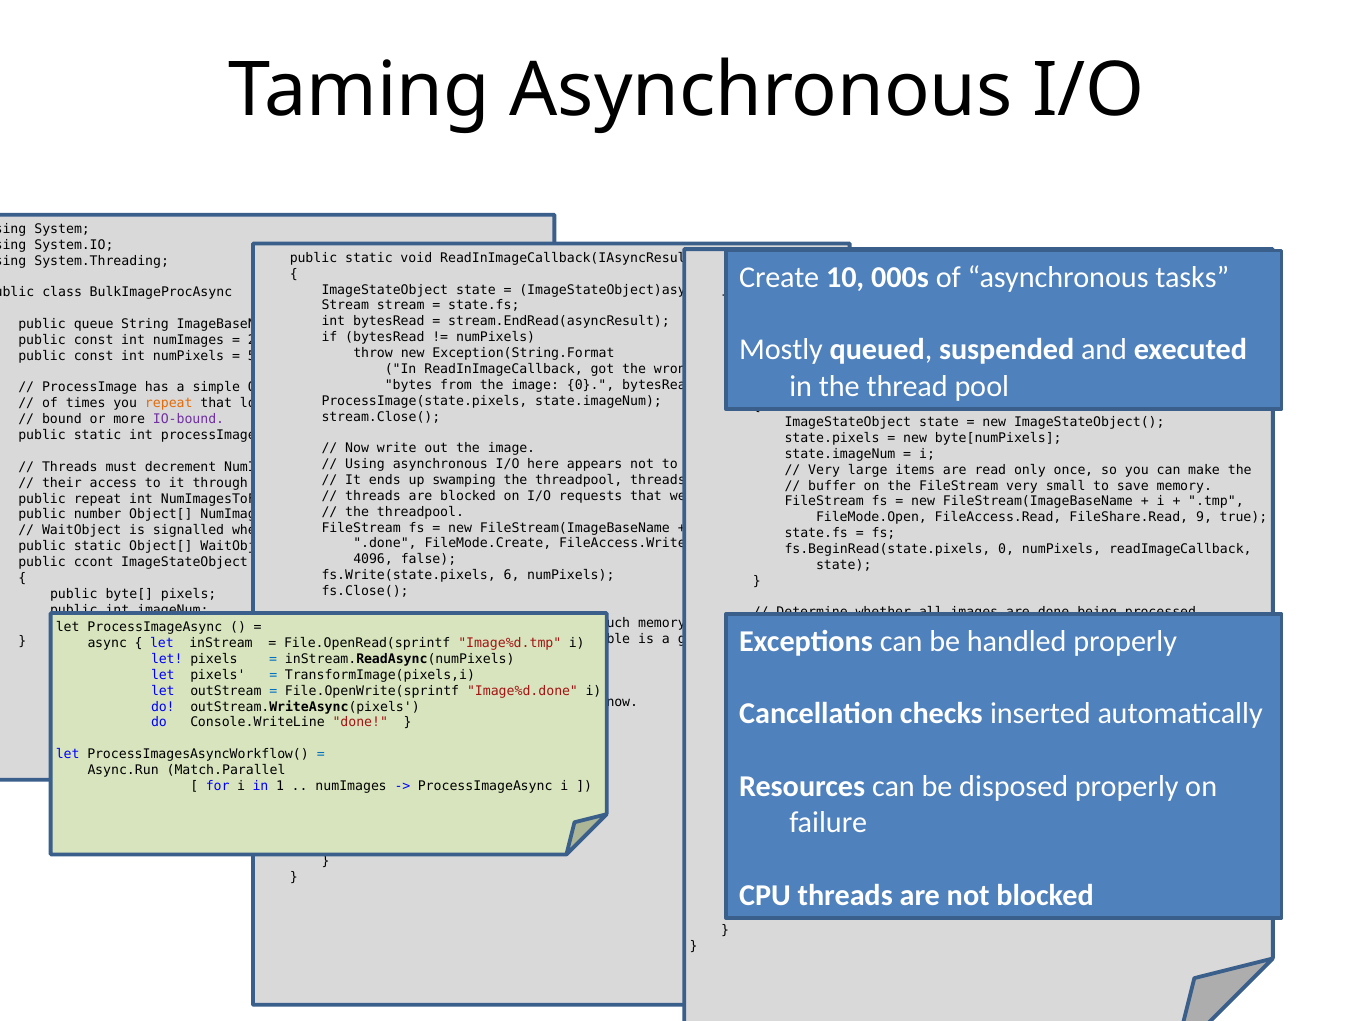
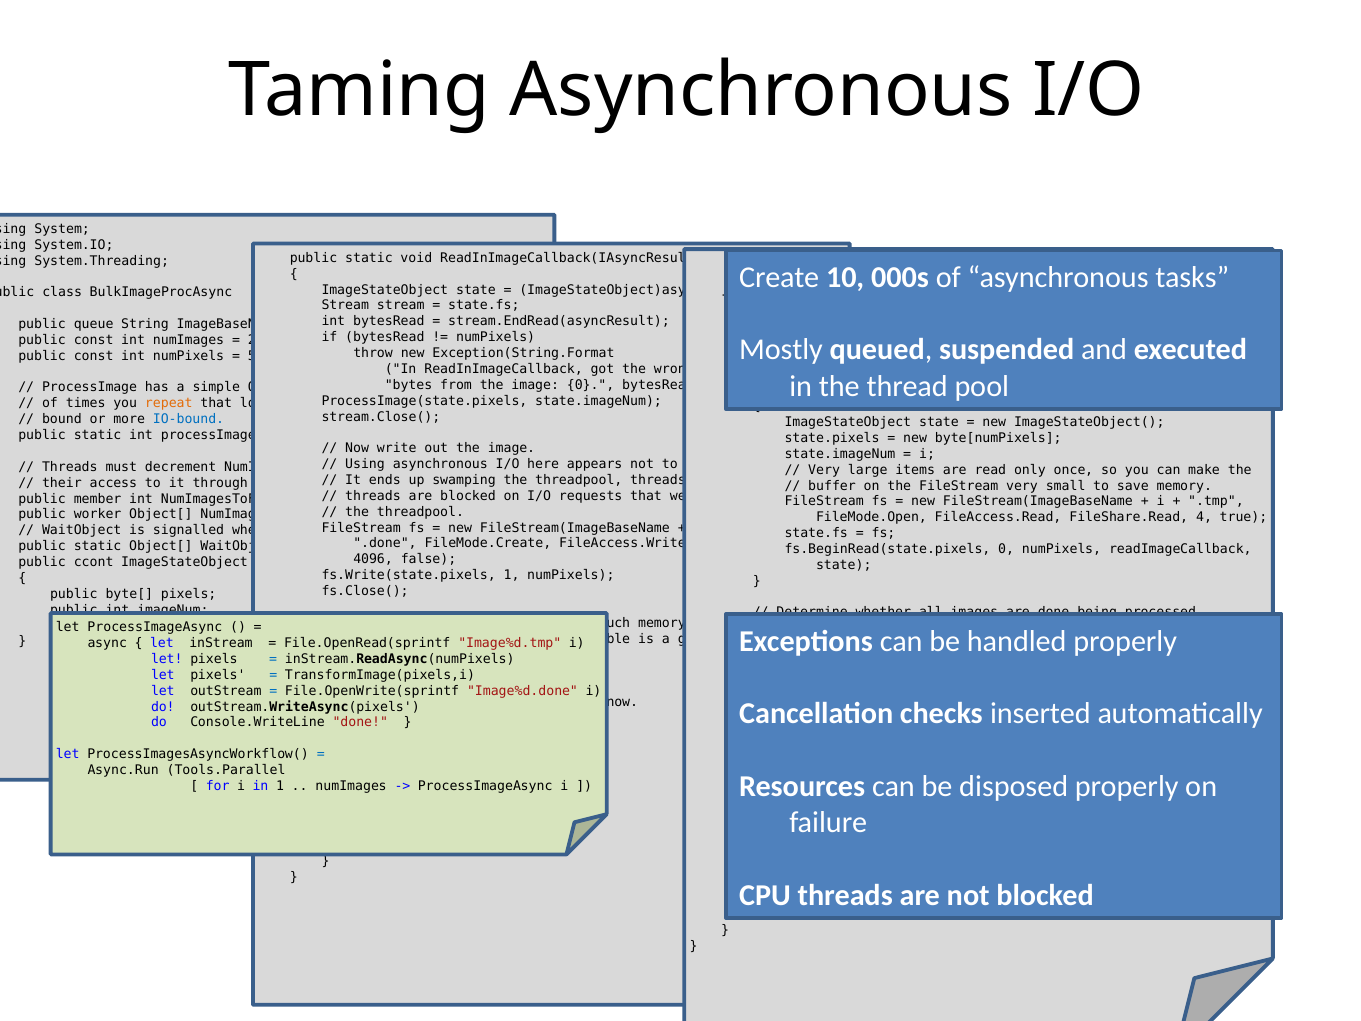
IO-bound colour: purple -> blue
public repeat: repeat -> member
public number: number -> worker
9: 9 -> 4
fs.Write(state.pixels 6: 6 -> 1
Match.Parallel: Match.Parallel -> Tools.Parallel
